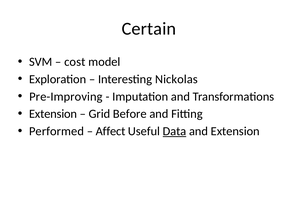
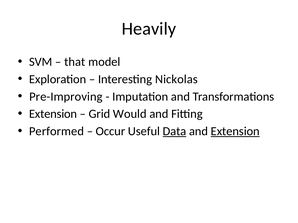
Certain: Certain -> Heavily
cost: cost -> that
Before: Before -> Would
Affect: Affect -> Occur
Extension at (235, 132) underline: none -> present
